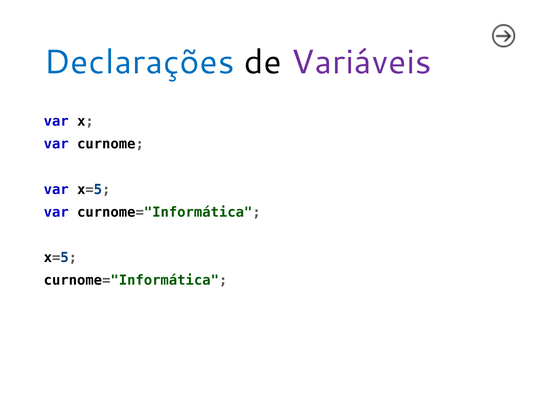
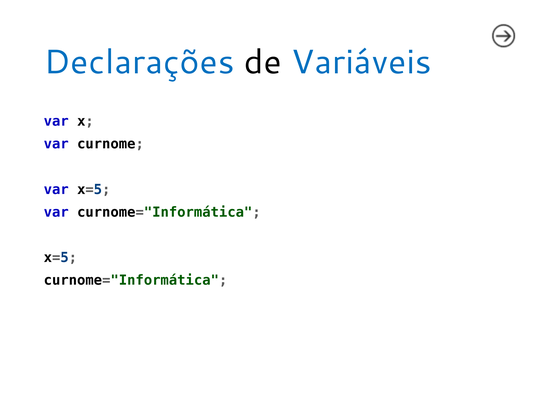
Variáveis colour: purple -> blue
